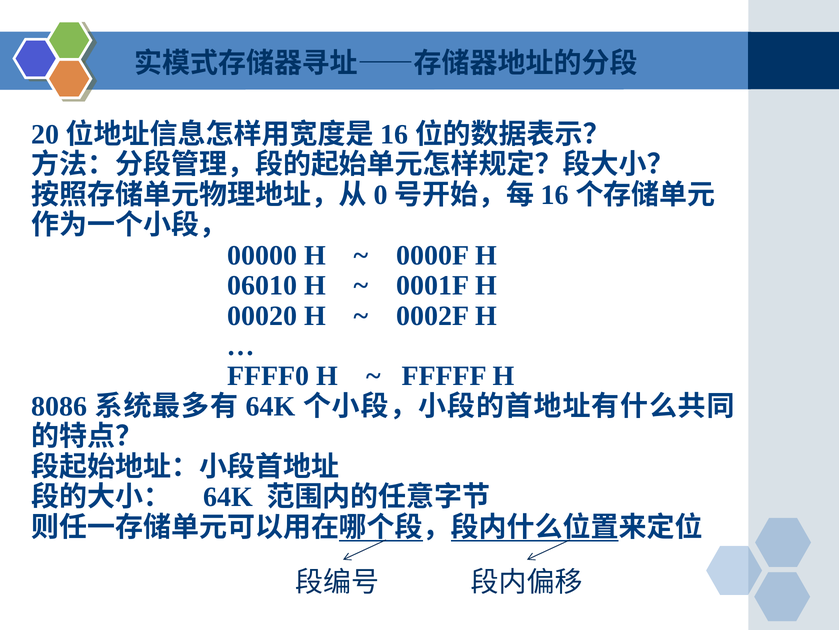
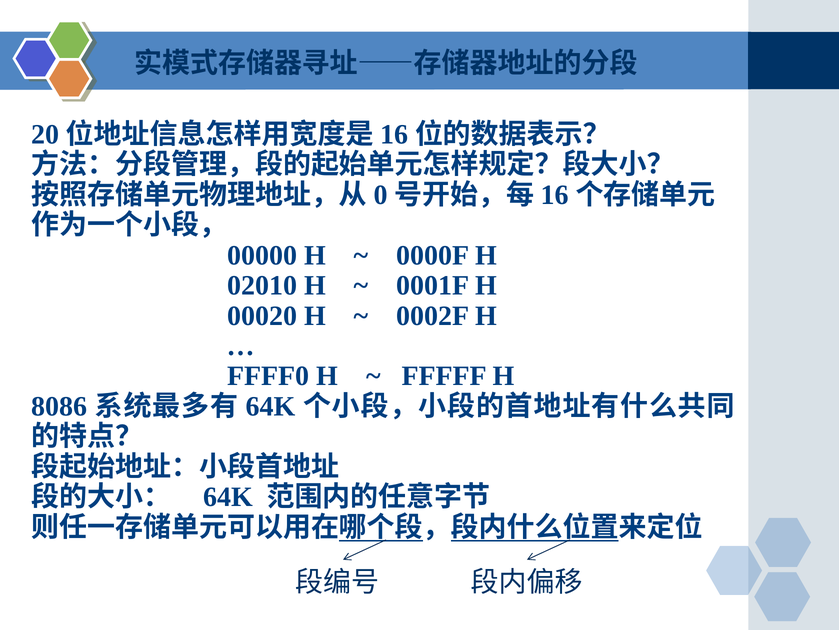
06010: 06010 -> 02010
